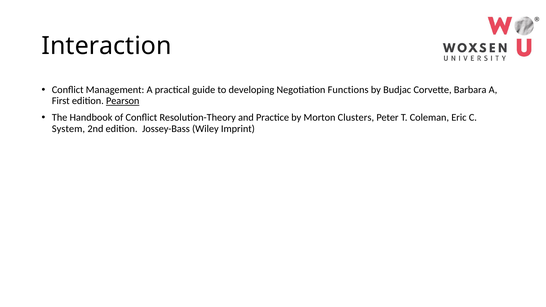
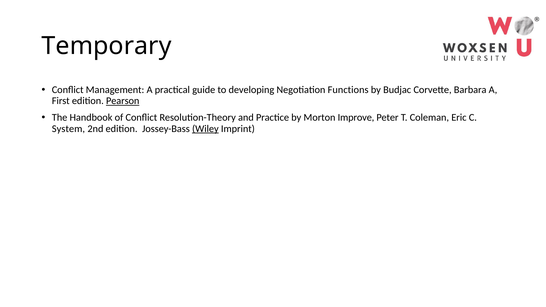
Interaction: Interaction -> Temporary
Clusters: Clusters -> Improve
Wiley underline: none -> present
